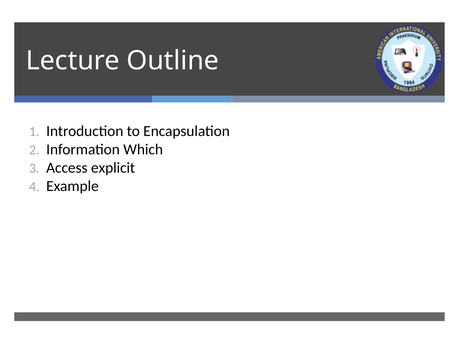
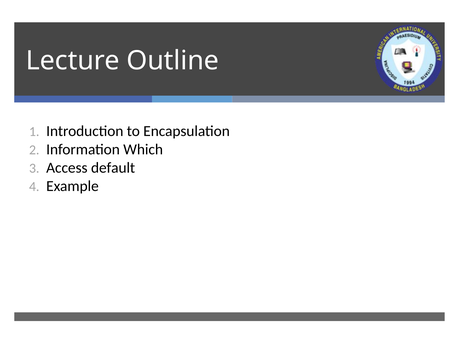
explicit: explicit -> default
